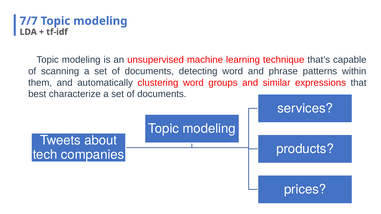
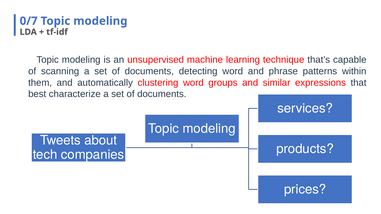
7/7: 7/7 -> 0/7
